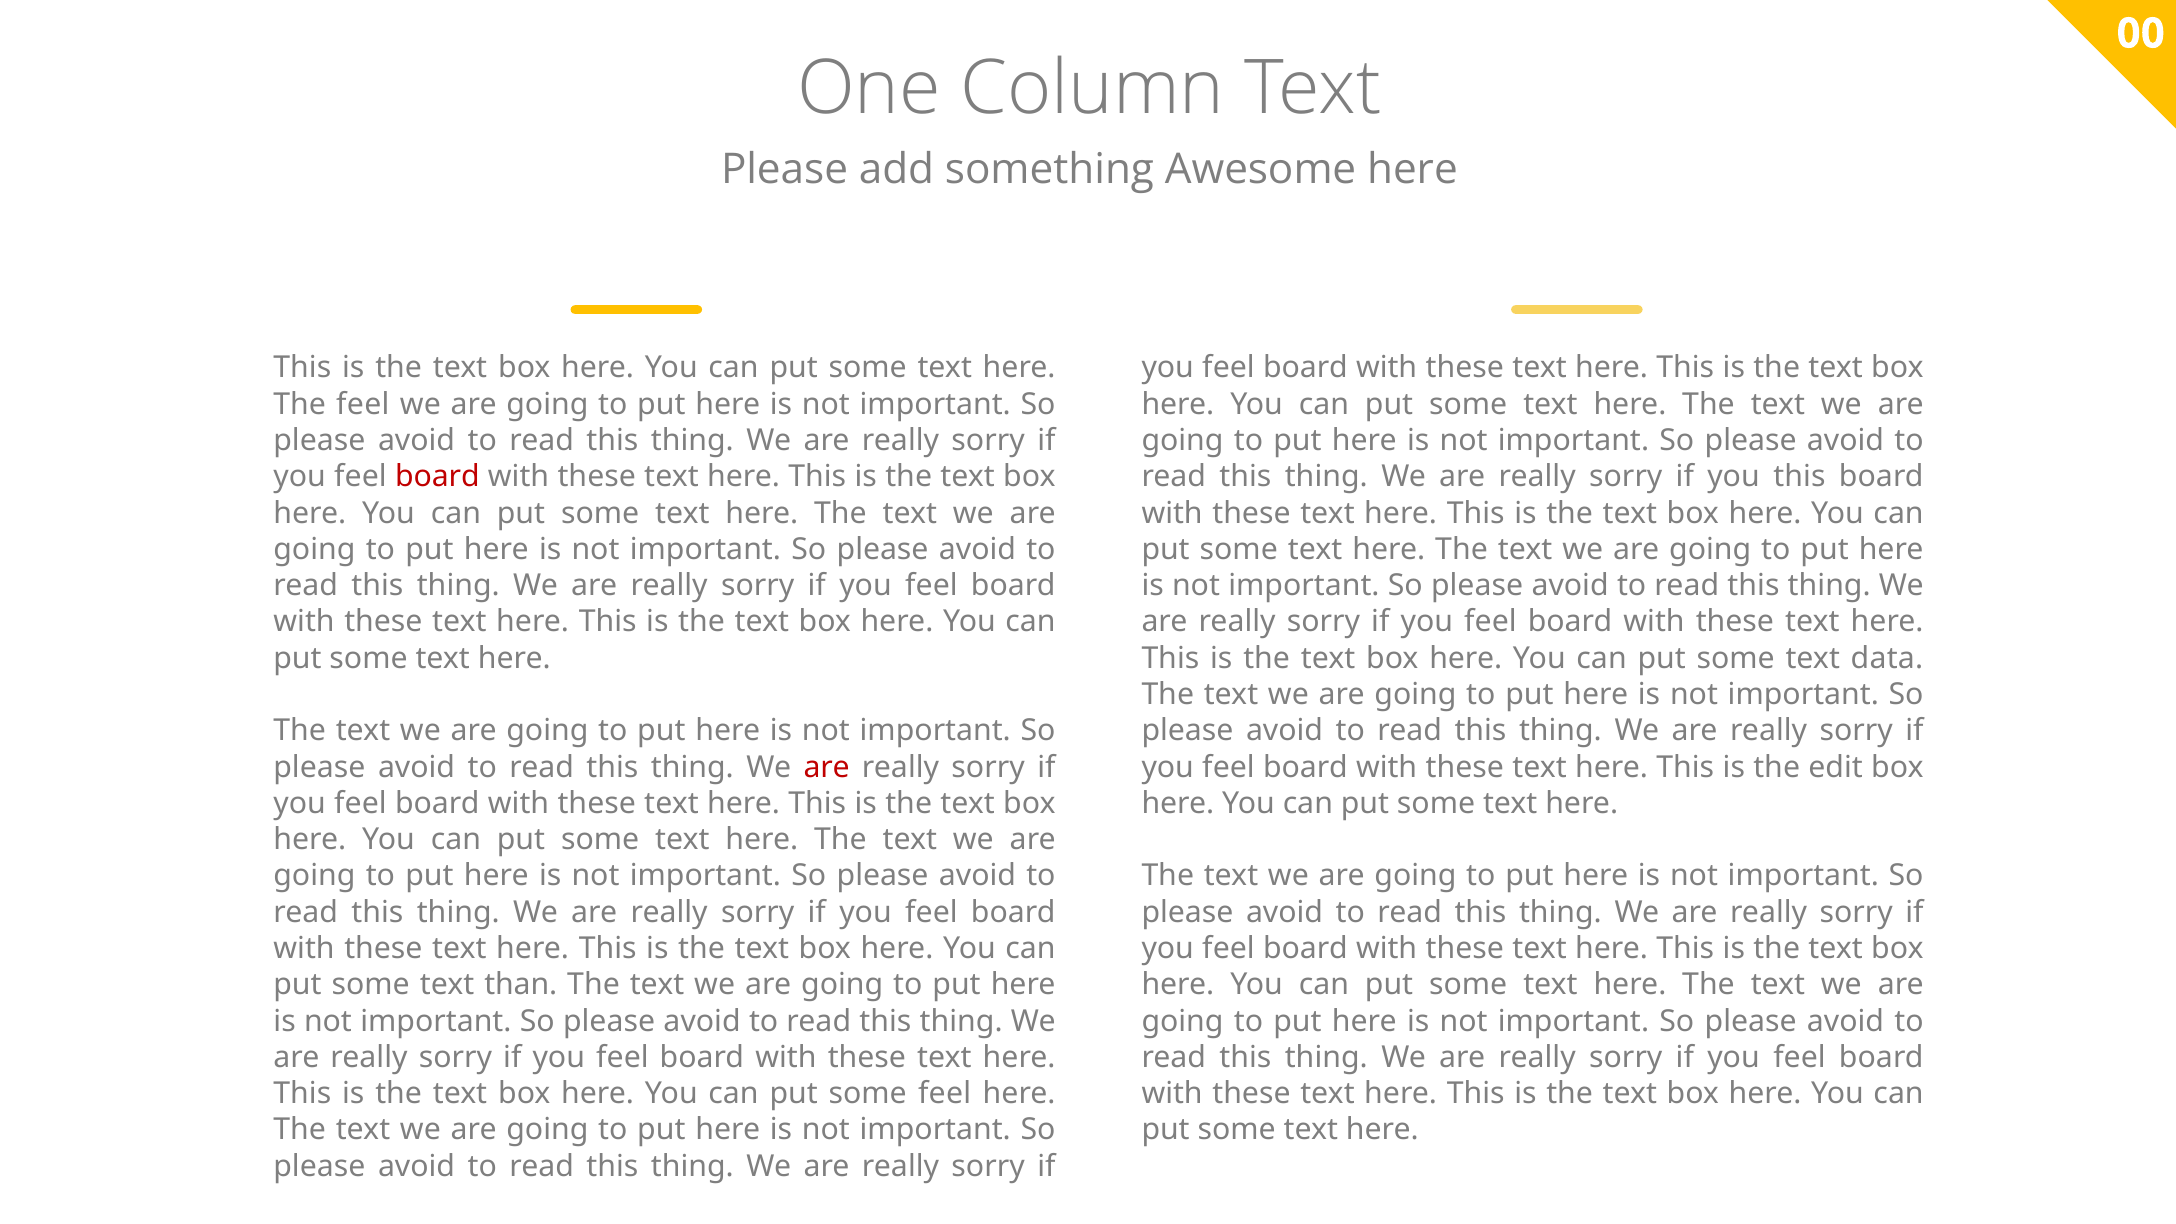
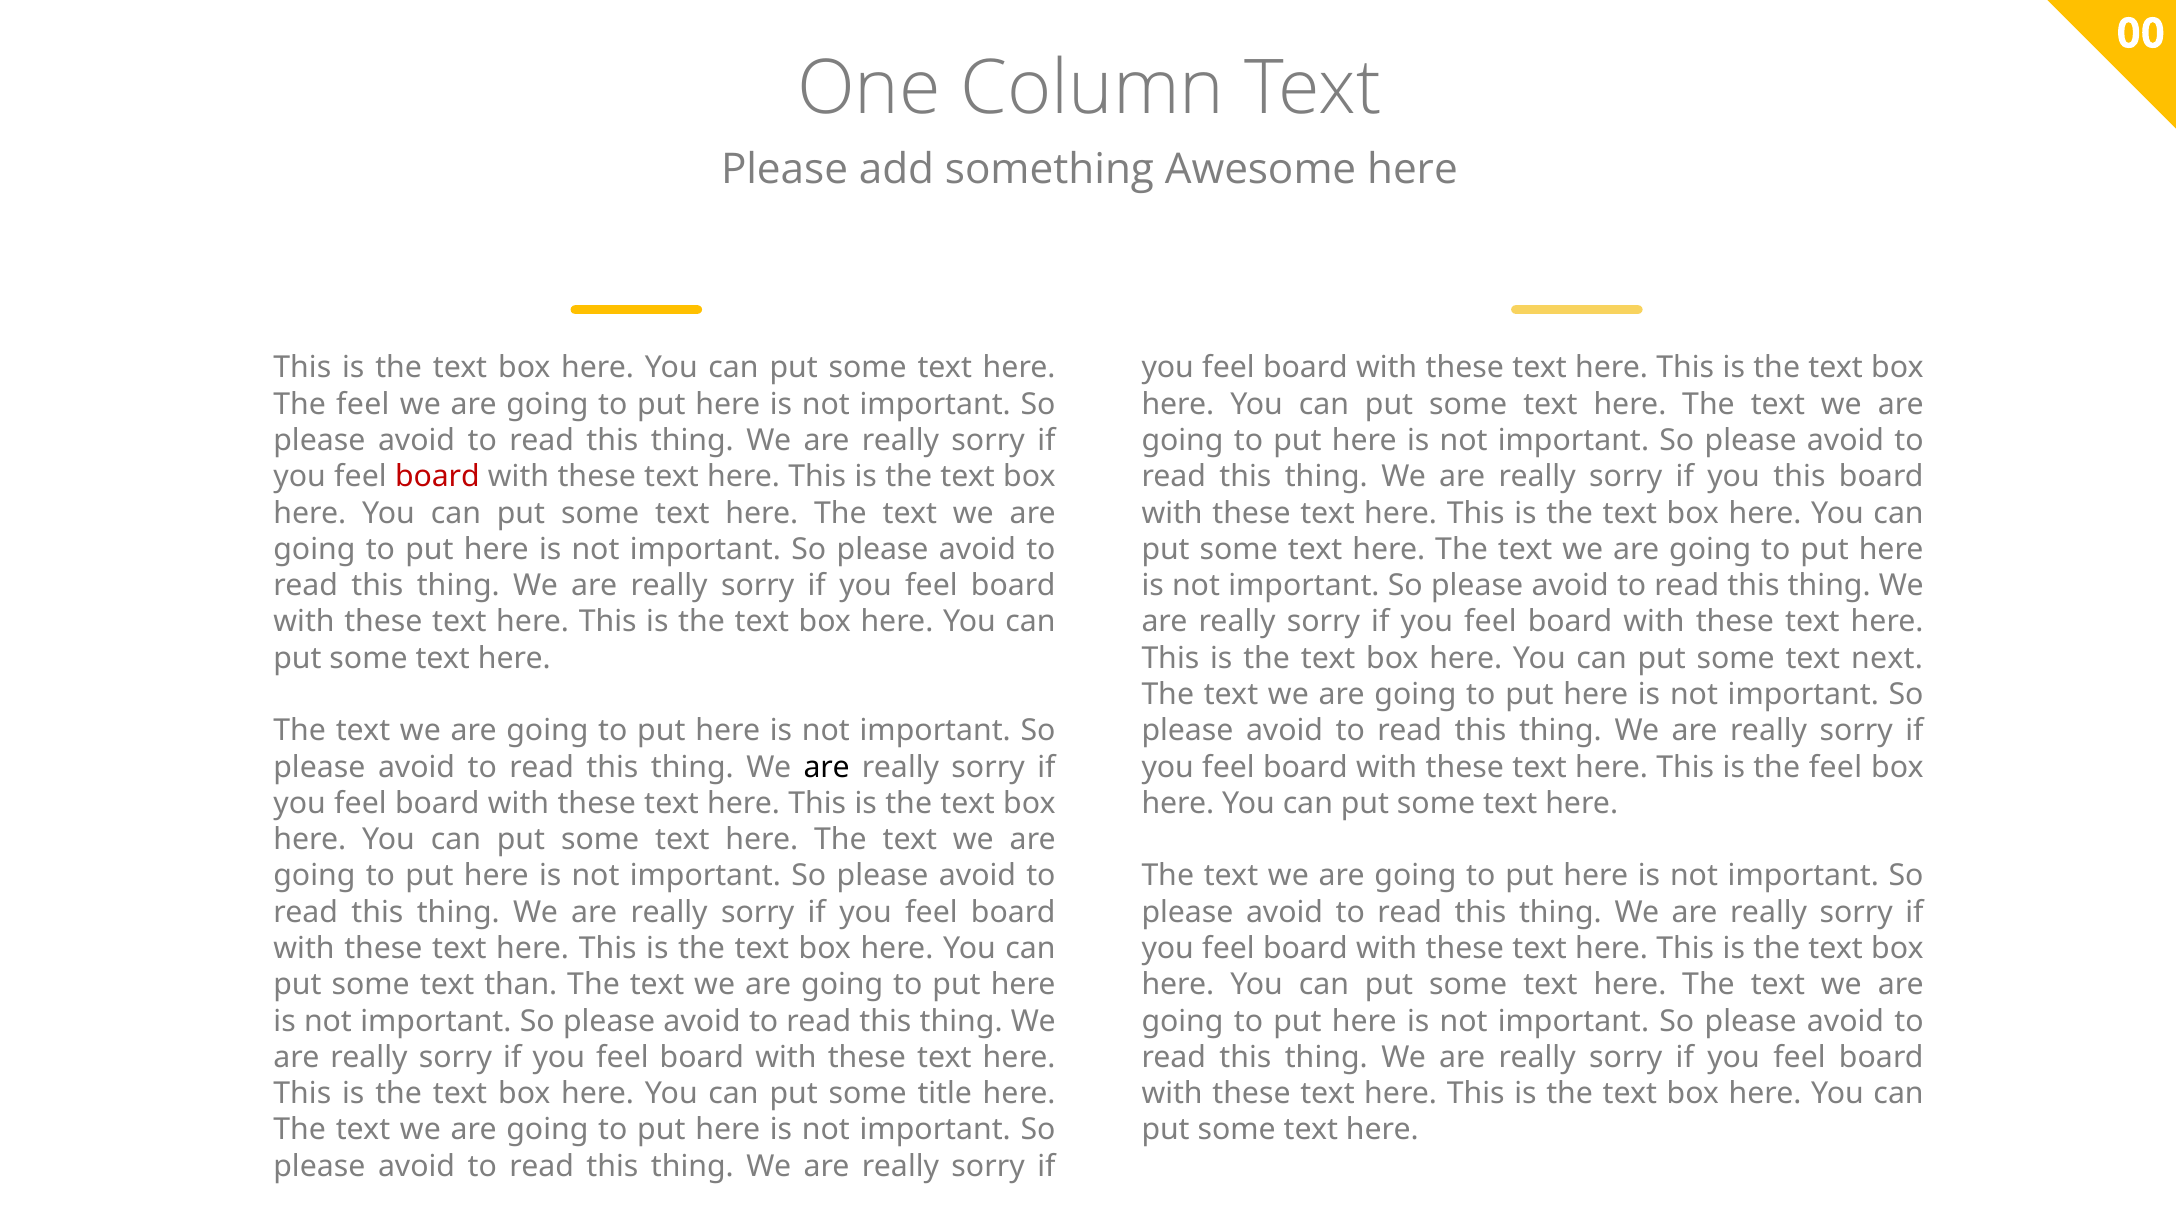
data: data -> next
are at (827, 767) colour: red -> black
is the edit: edit -> feel
some feel: feel -> title
